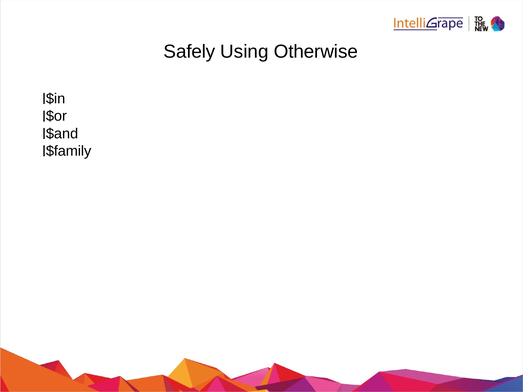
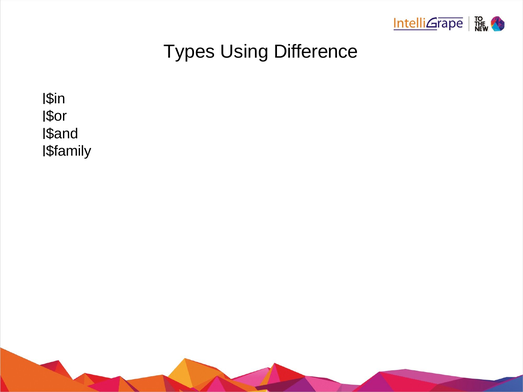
Safely: Safely -> Types
Otherwise: Otherwise -> Difference
